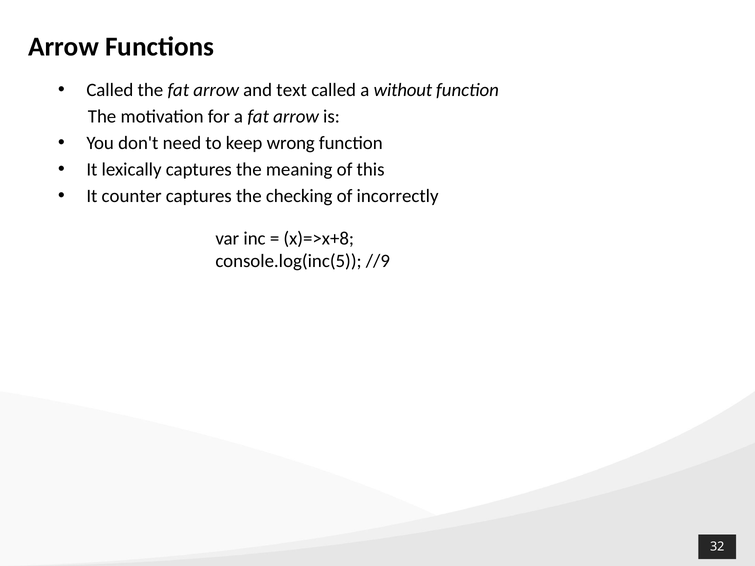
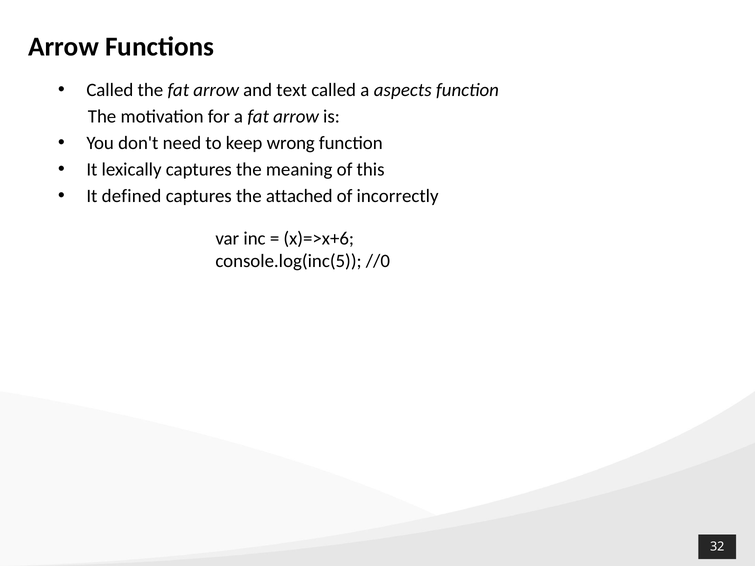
without: without -> aspects
counter: counter -> defined
checking: checking -> attached
x)=>x+8: x)=>x+8 -> x)=>x+6
//9: //9 -> //0
